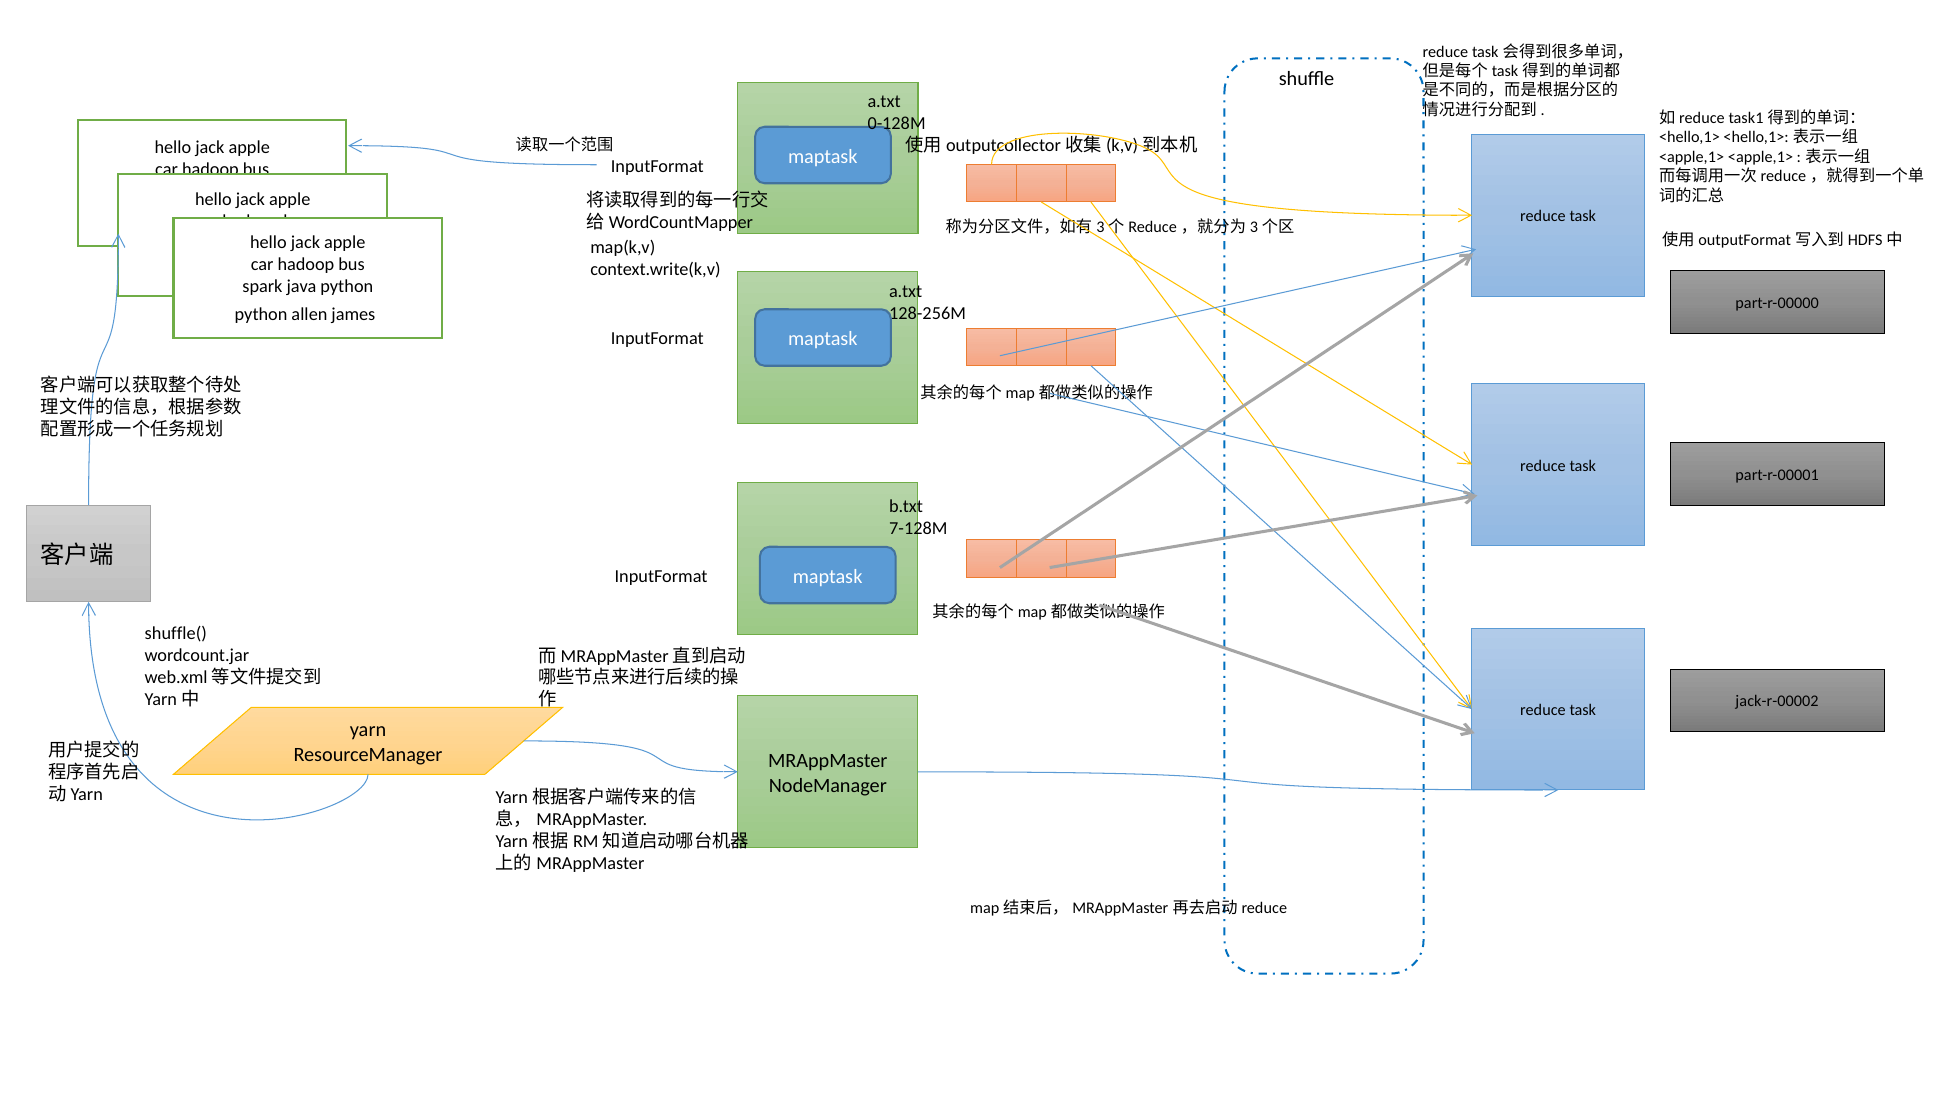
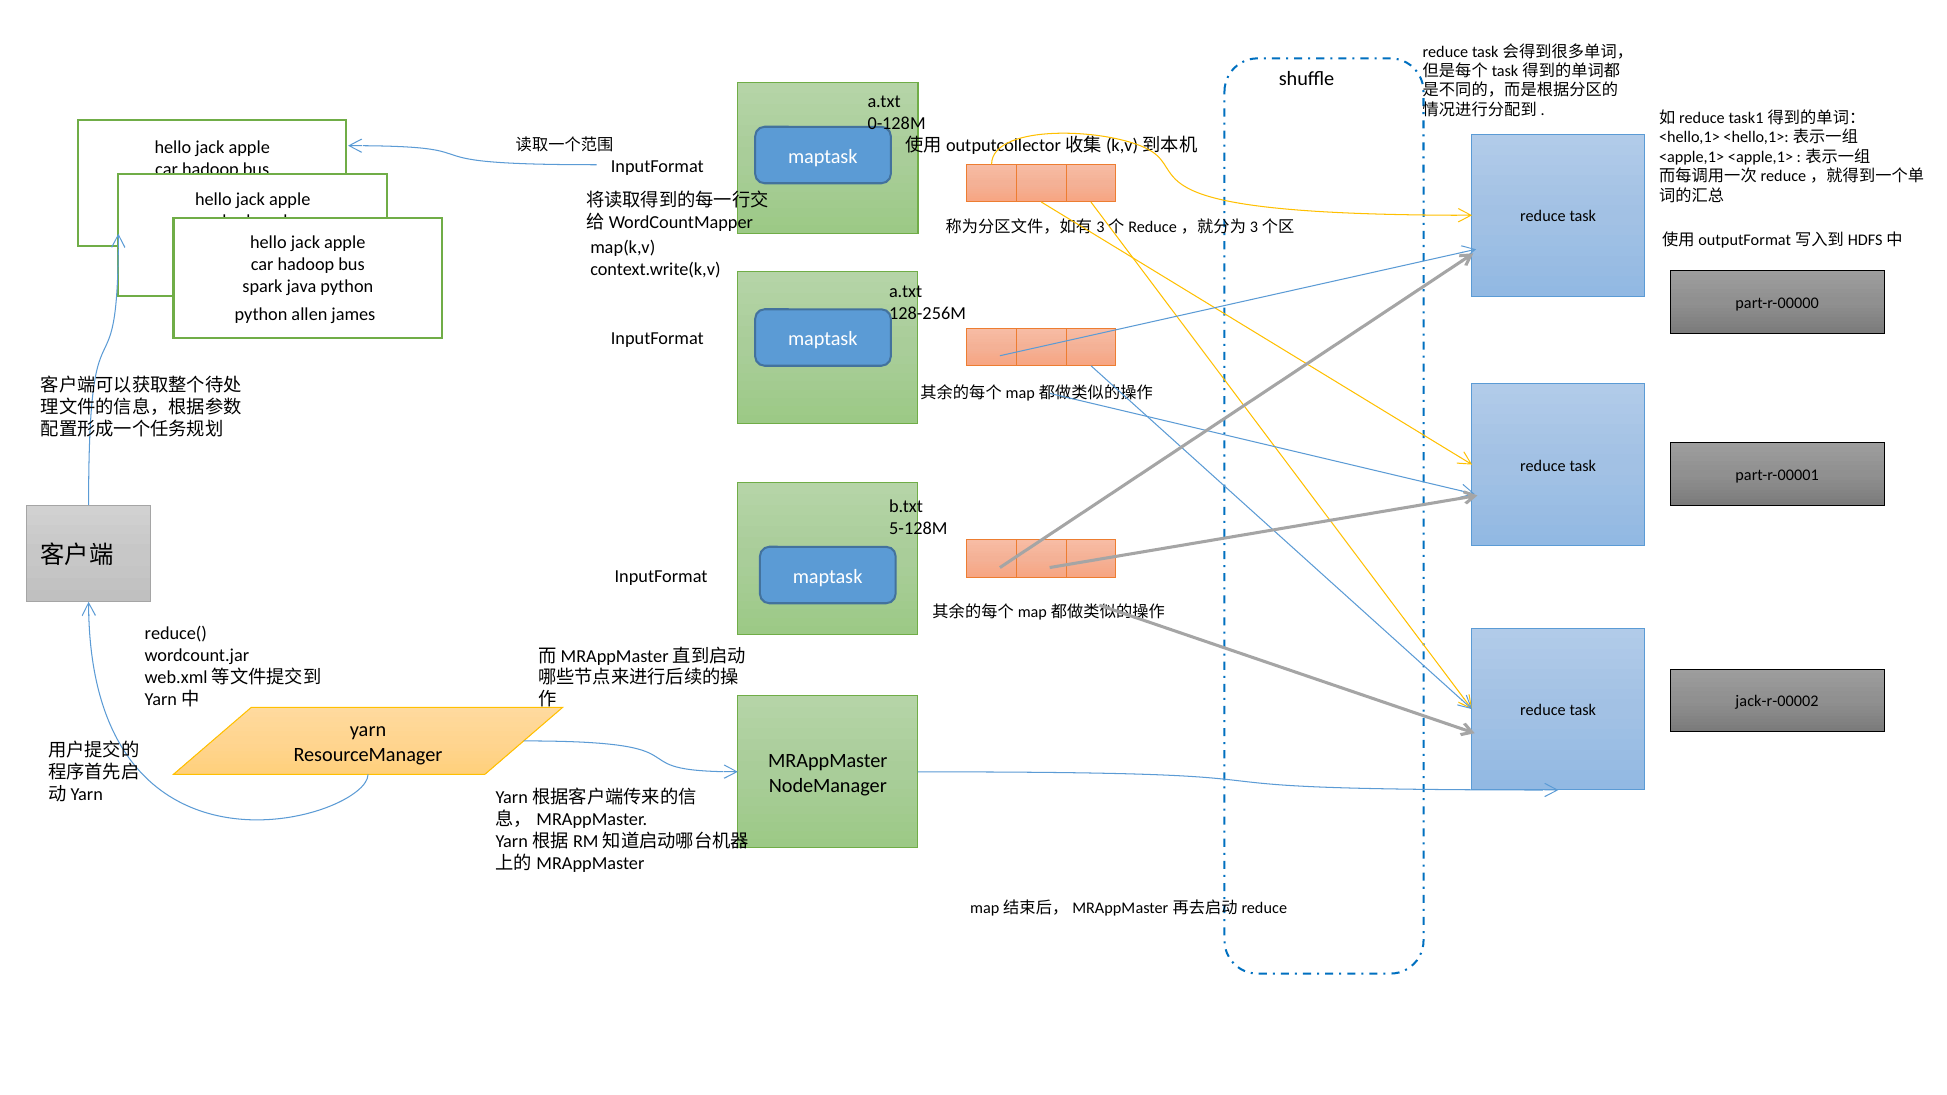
7-128M: 7-128M -> 5-128M
shuffle(: shuffle( -> reduce(
